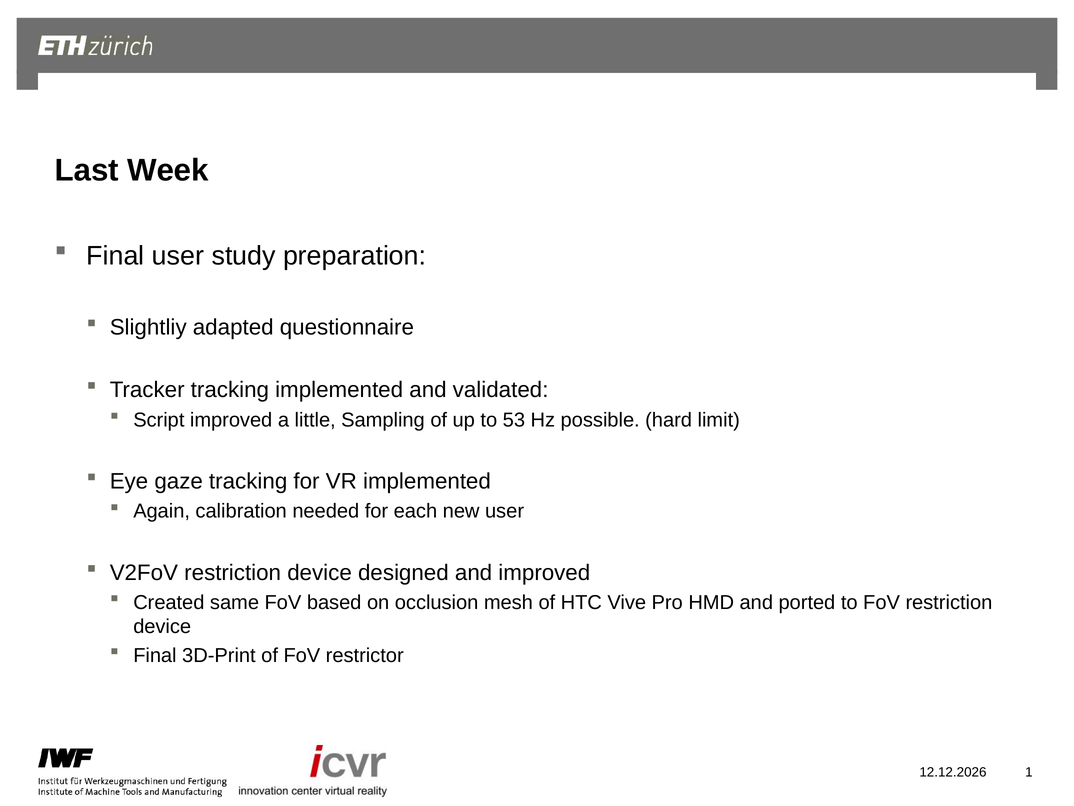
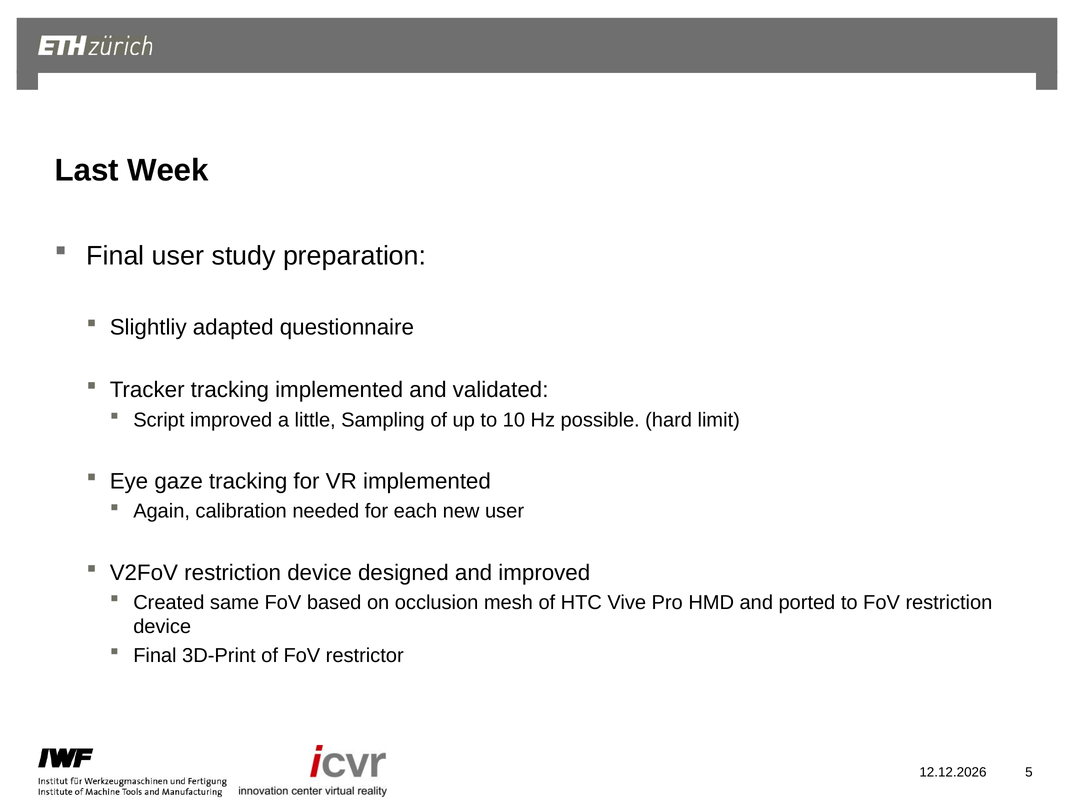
53: 53 -> 10
1: 1 -> 5
